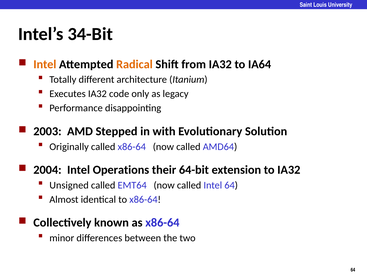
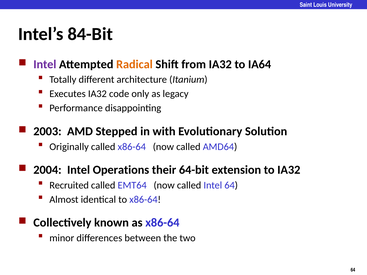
34-Bit: 34-Bit -> 84-Bit
Intel at (45, 64) colour: orange -> purple
Unsigned: Unsigned -> Recruited
